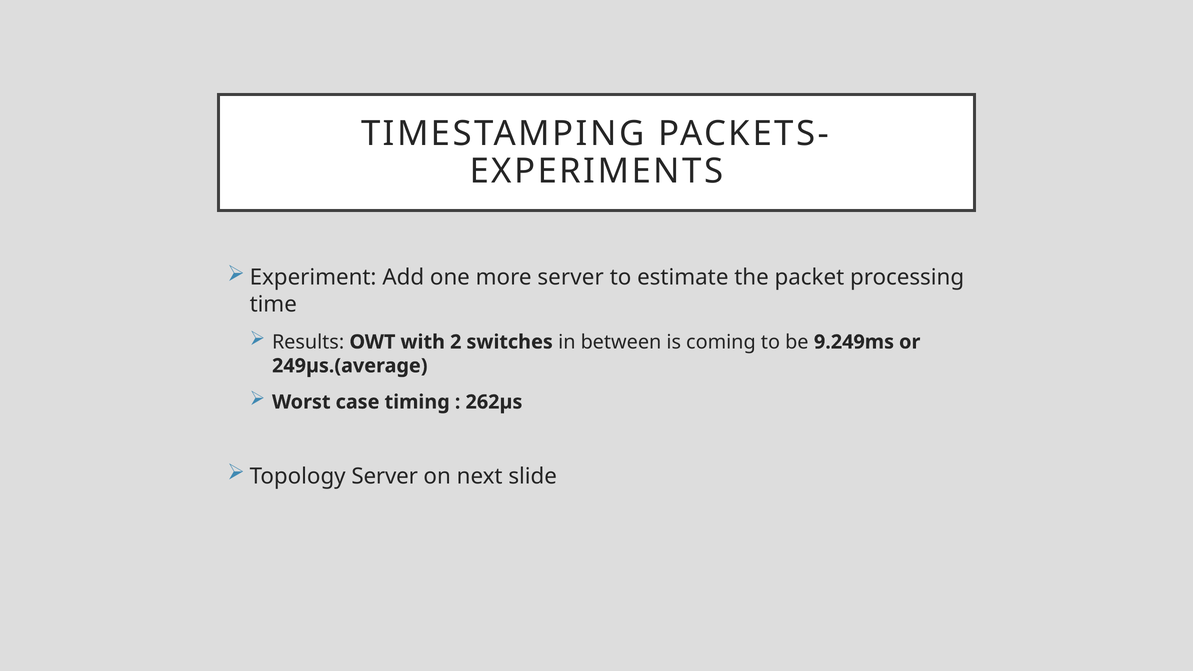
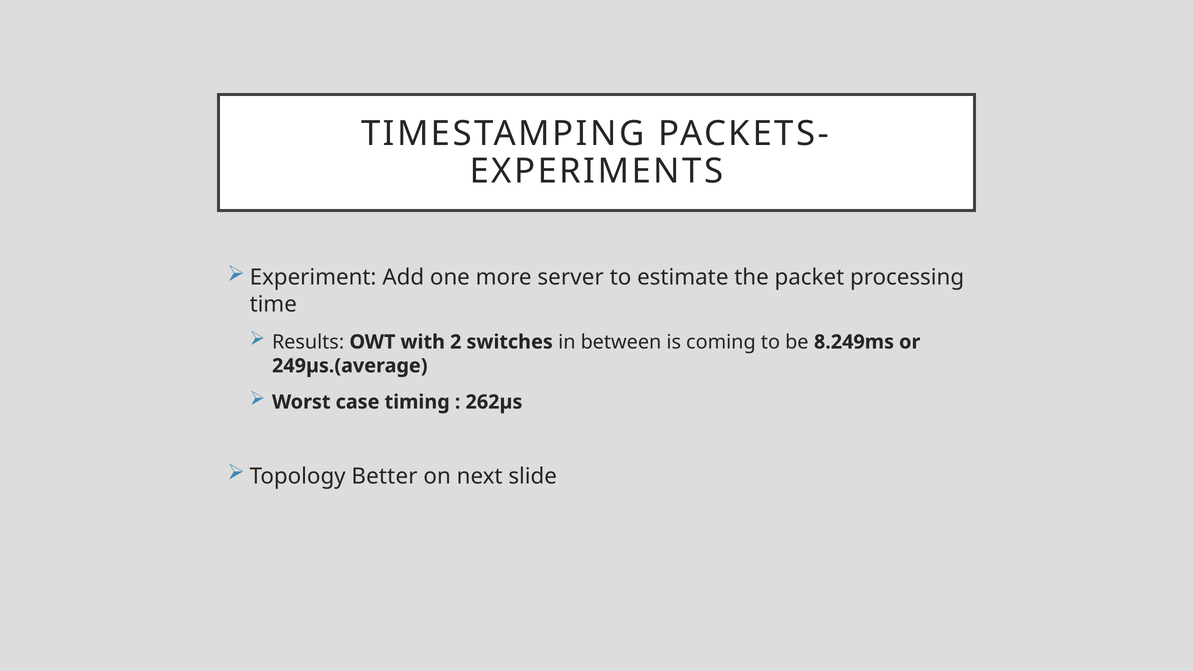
9.249ms: 9.249ms -> 8.249ms
Topology Server: Server -> Better
